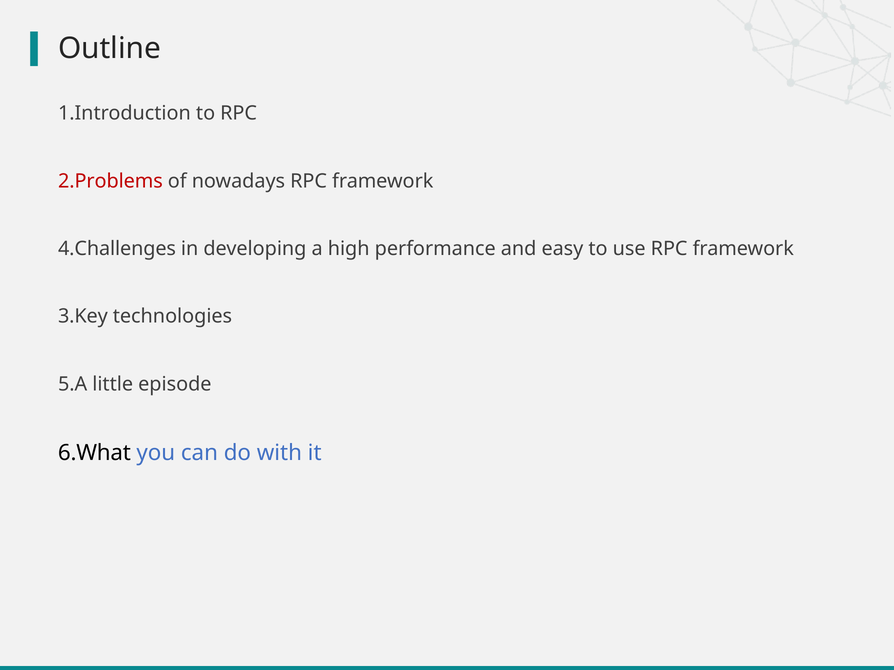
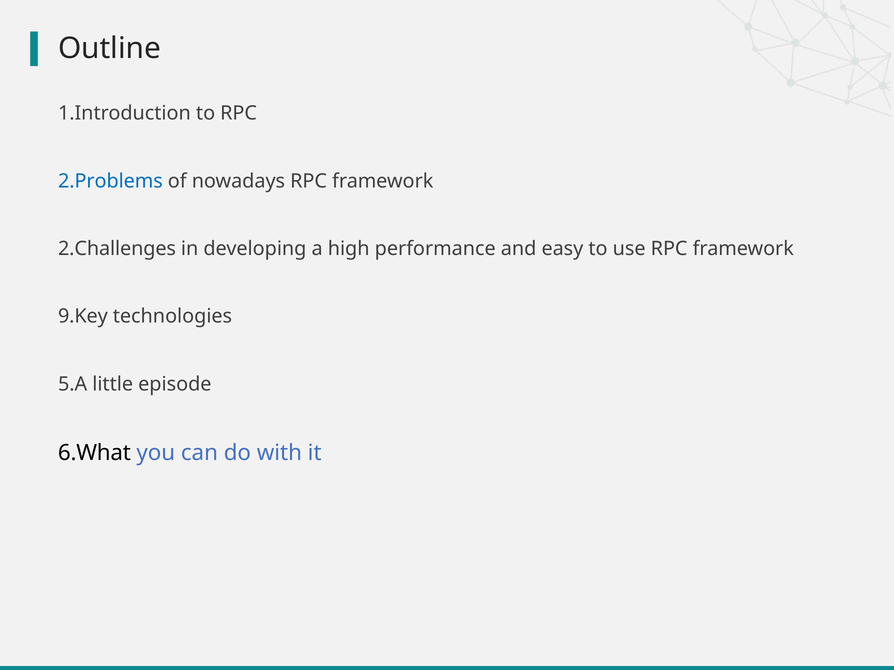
2.Problems colour: red -> blue
4.Challenges: 4.Challenges -> 2.Challenges
3.Key: 3.Key -> 9.Key
